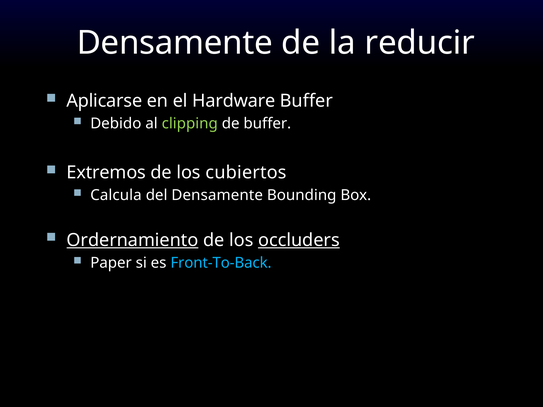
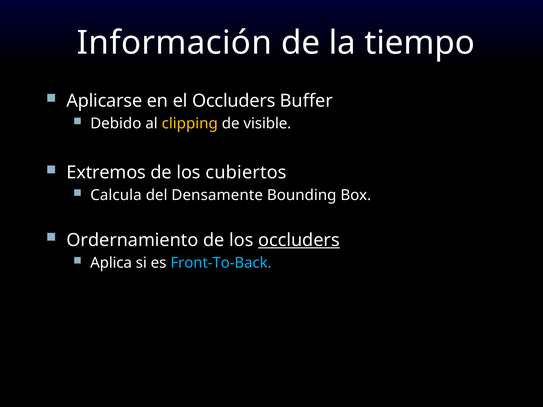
Densamente at (175, 43): Densamente -> Información
reducir: reducir -> tiempo
el Hardware: Hardware -> Occluders
clipping colour: light green -> yellow
de buffer: buffer -> visible
Ordernamiento underline: present -> none
Paper: Paper -> Aplica
